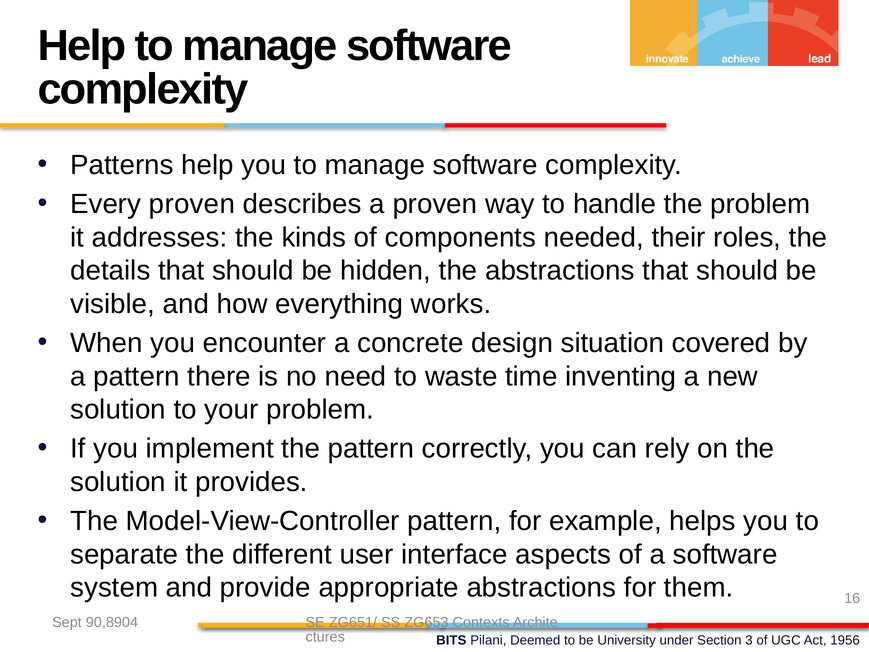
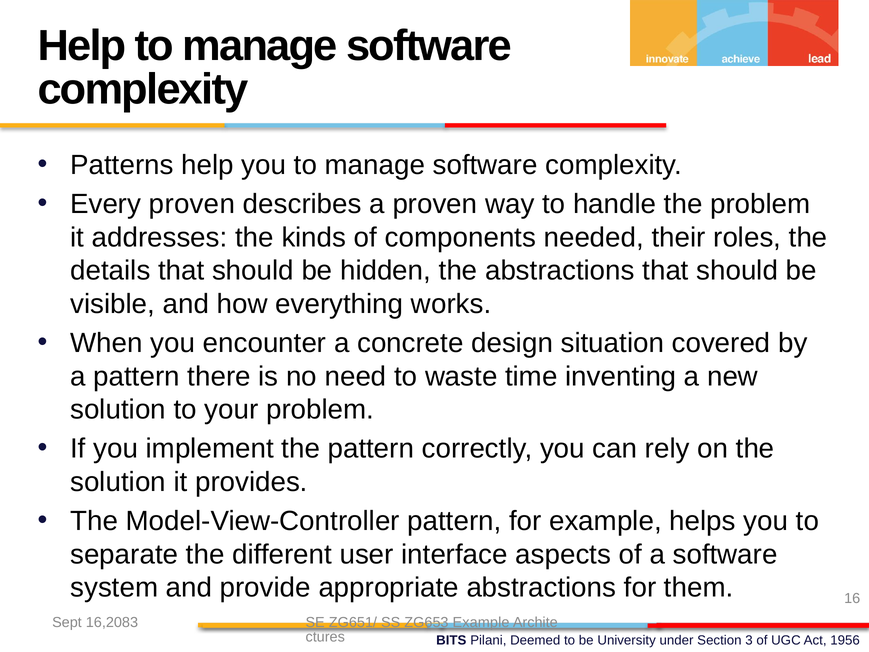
90,8904: 90,8904 -> 16,2083
ZG653 Contexts: Contexts -> Example
